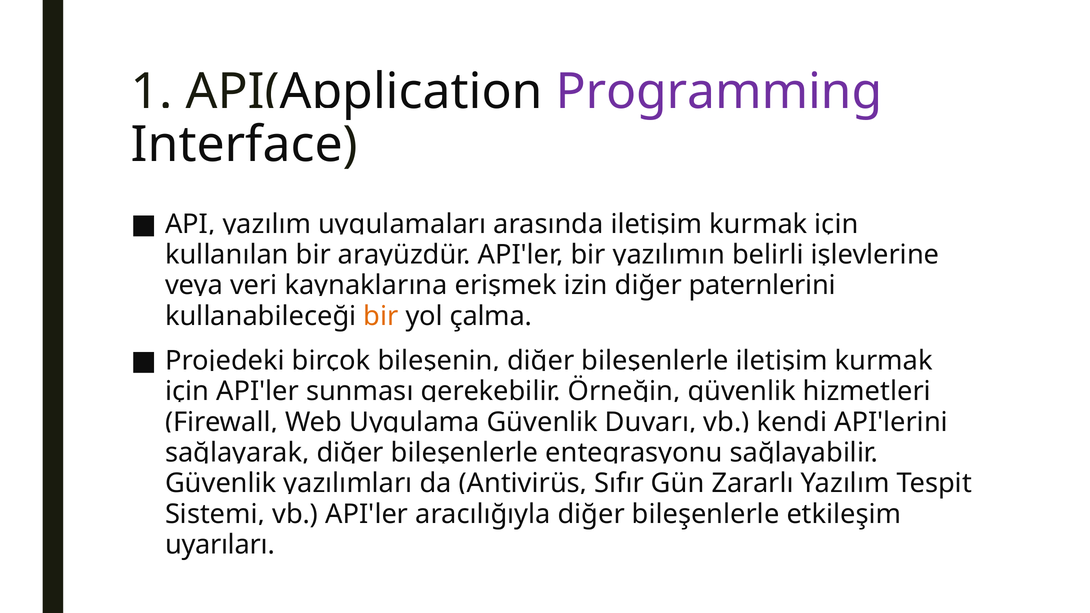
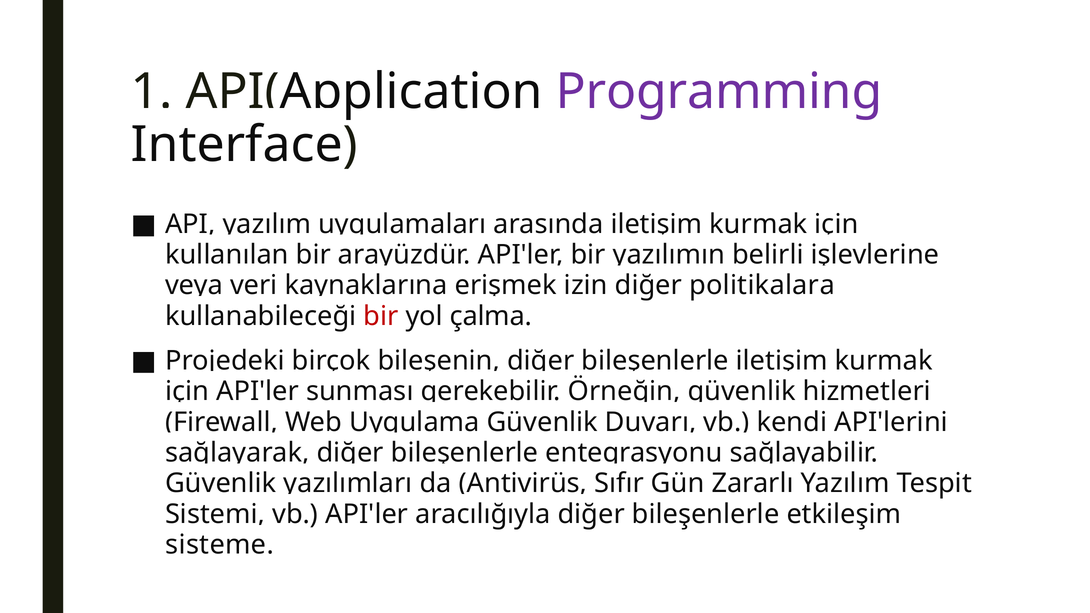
paternlerini: paternlerini -> politikalara
bir at (381, 316) colour: orange -> red
uyarıları: uyarıları -> sisteme
